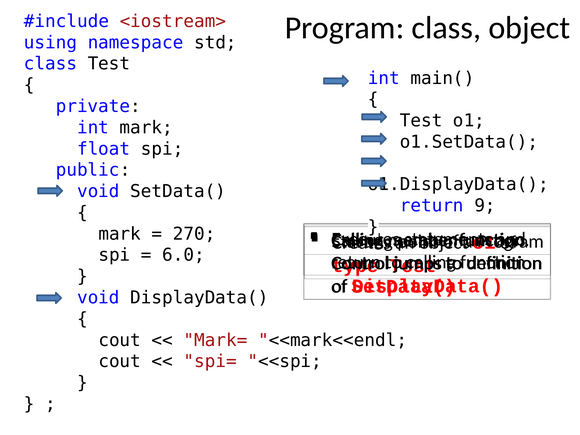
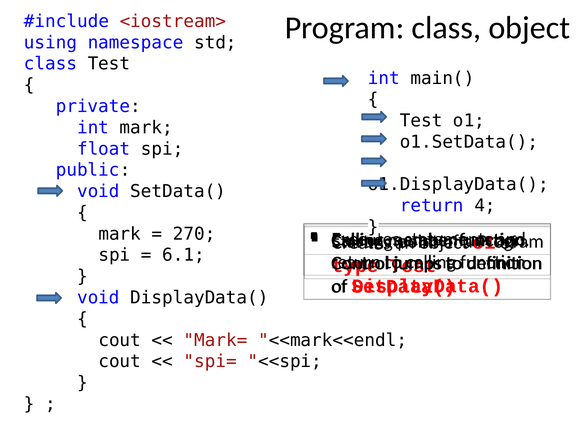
9: 9 -> 4
6.0: 6.0 -> 6.1
